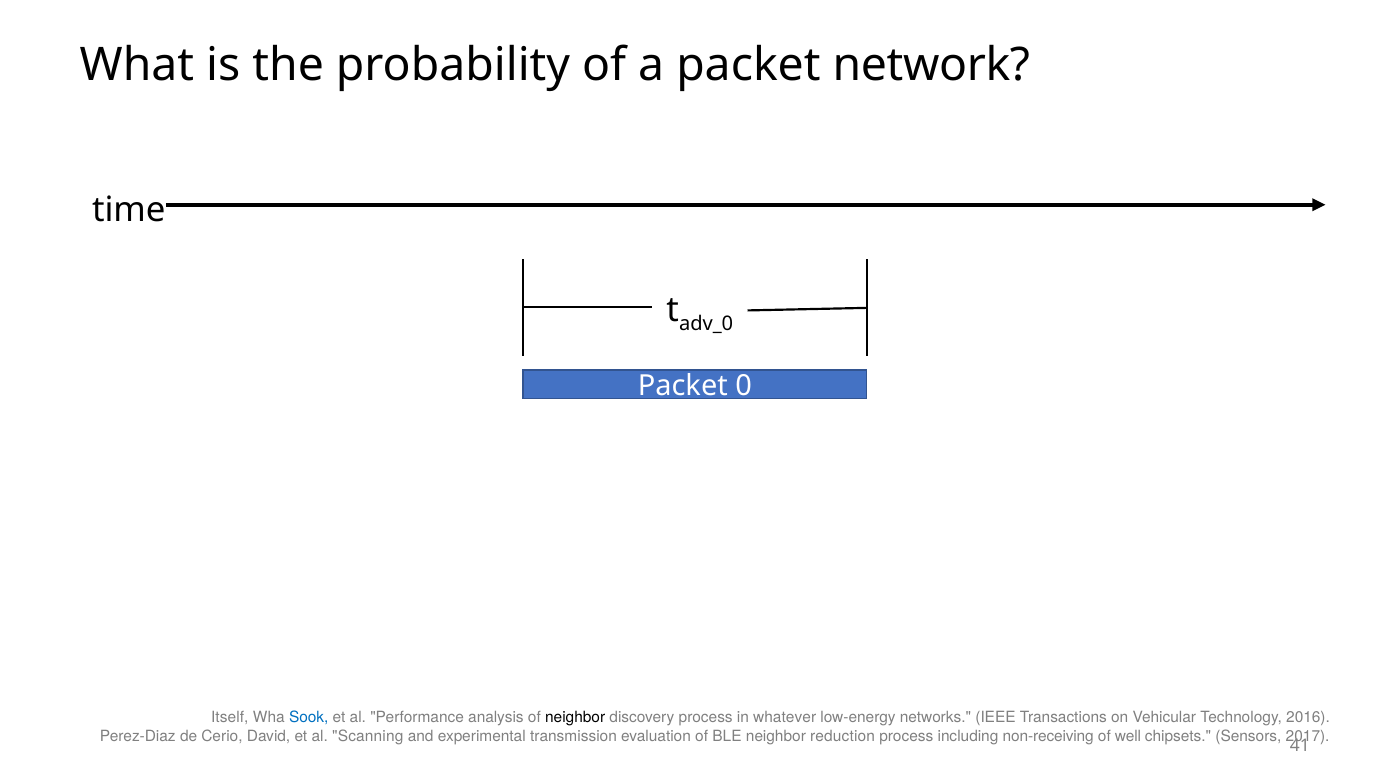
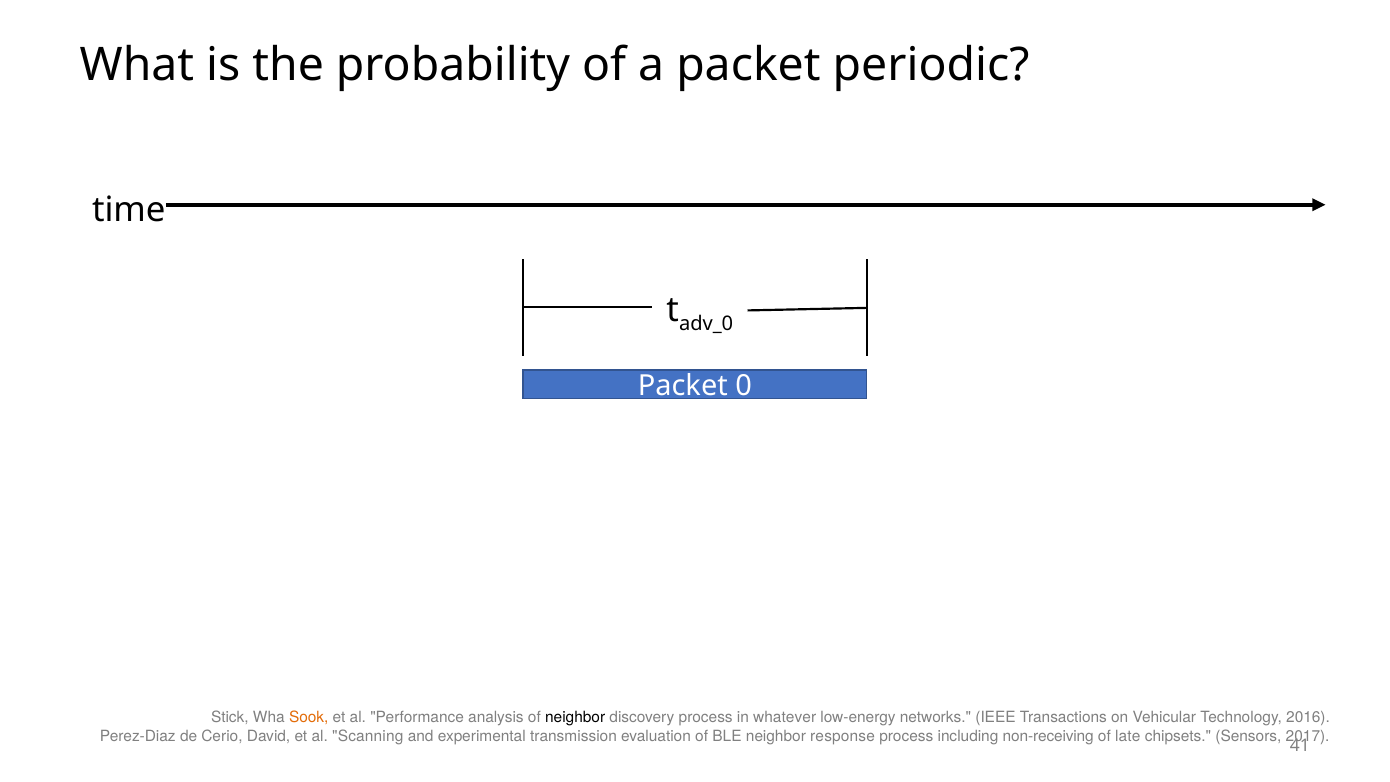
network: network -> periodic
Itself: Itself -> Stick
Sook colour: blue -> orange
reduction: reduction -> response
well: well -> late
